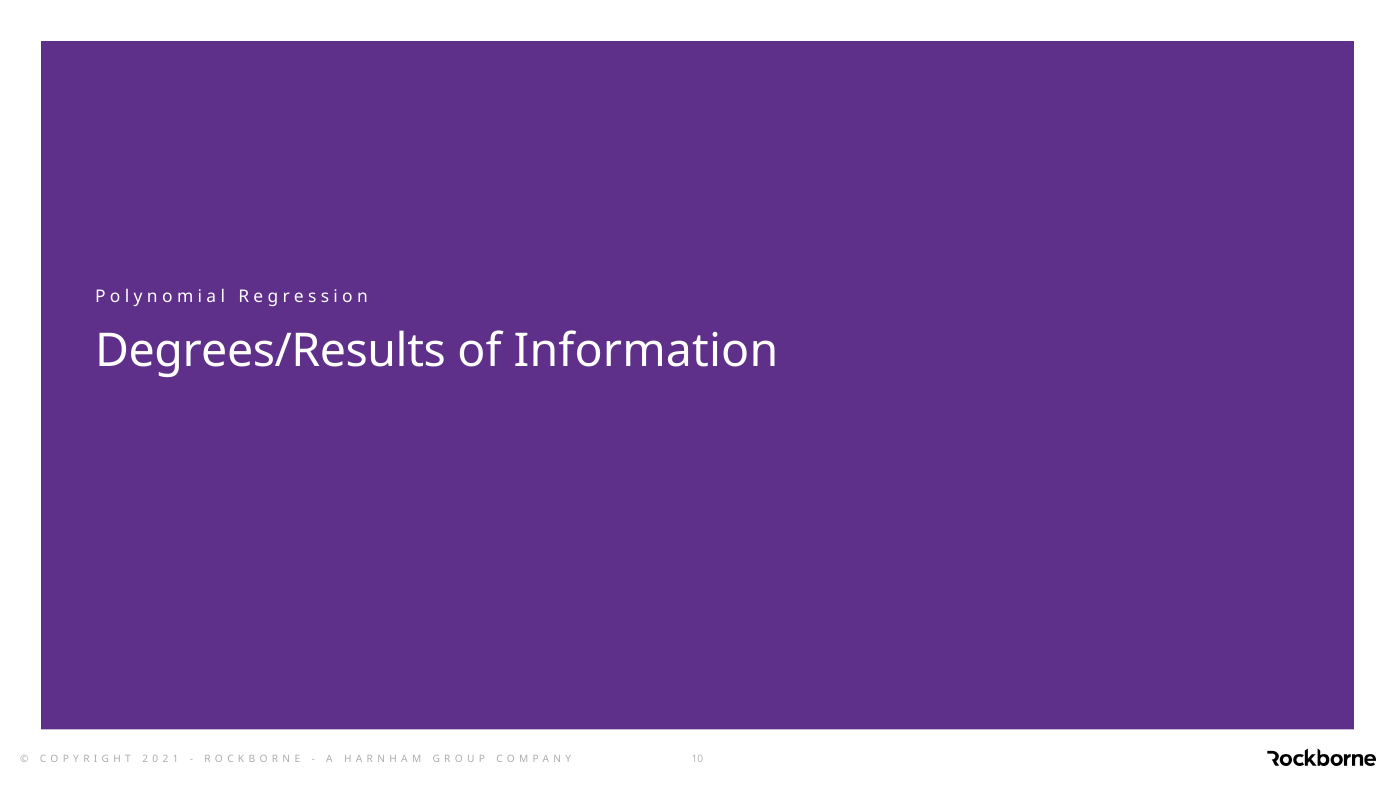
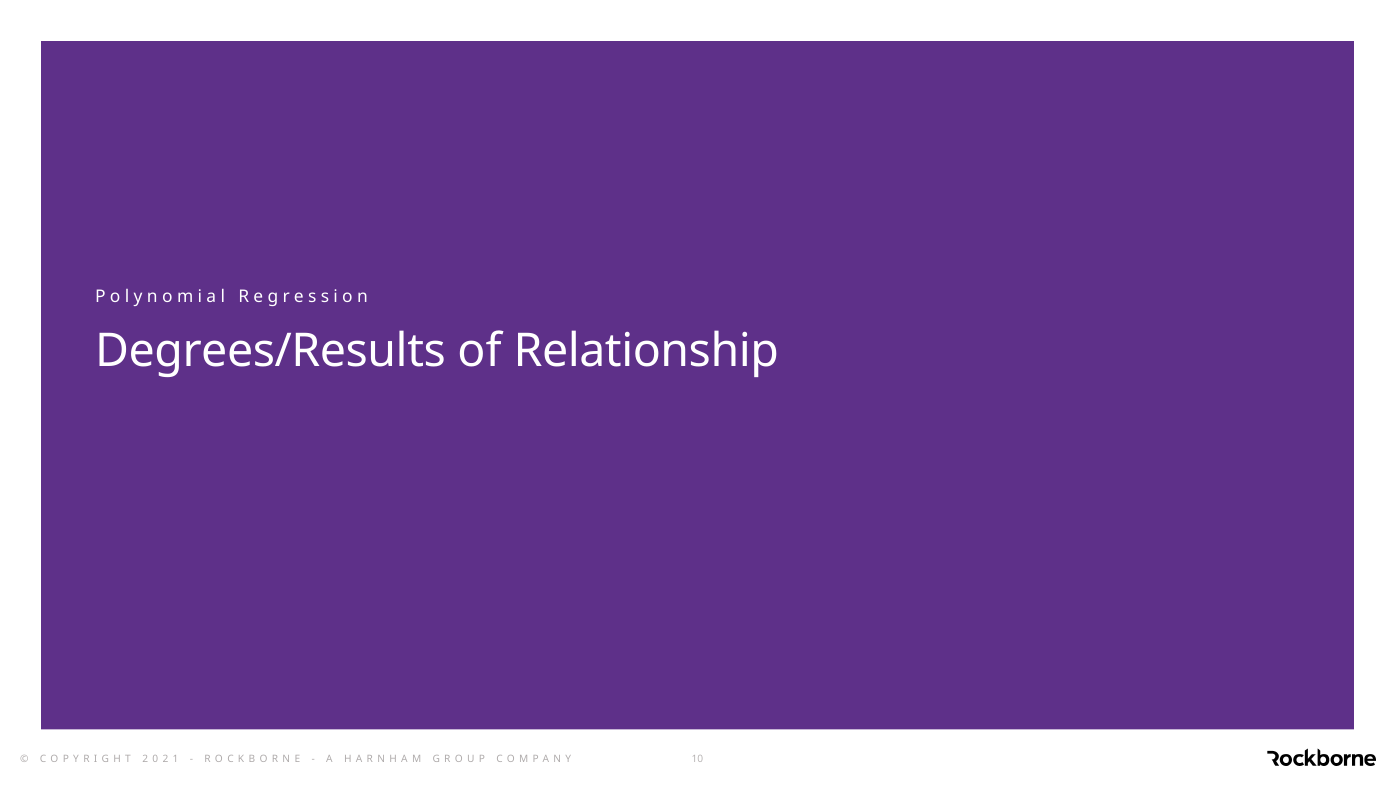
Information: Information -> Relationship
